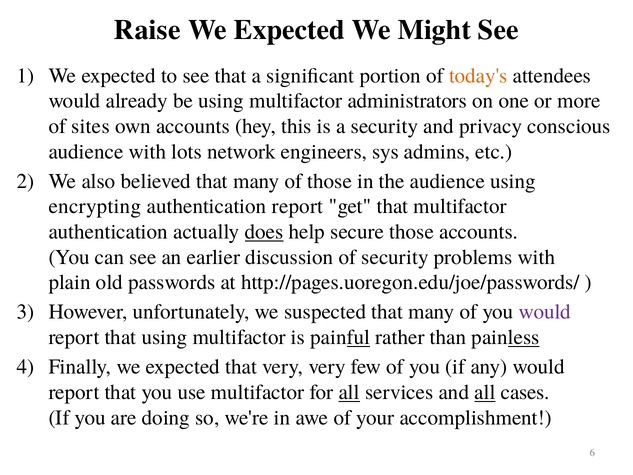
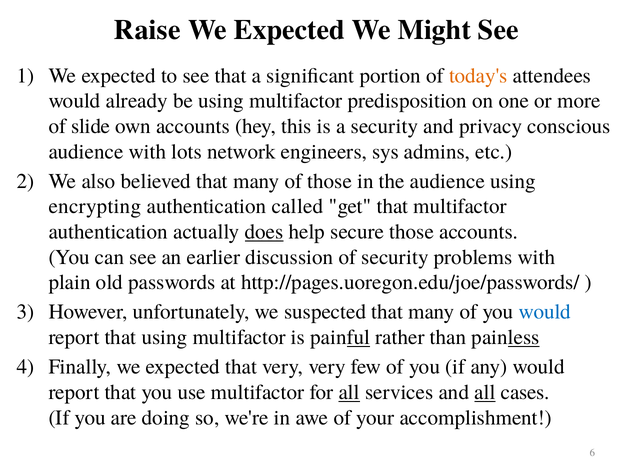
administrators: administrators -> predisposition
sites: sites -> slide
authentication report: report -> called
would at (545, 312) colour: purple -> blue
